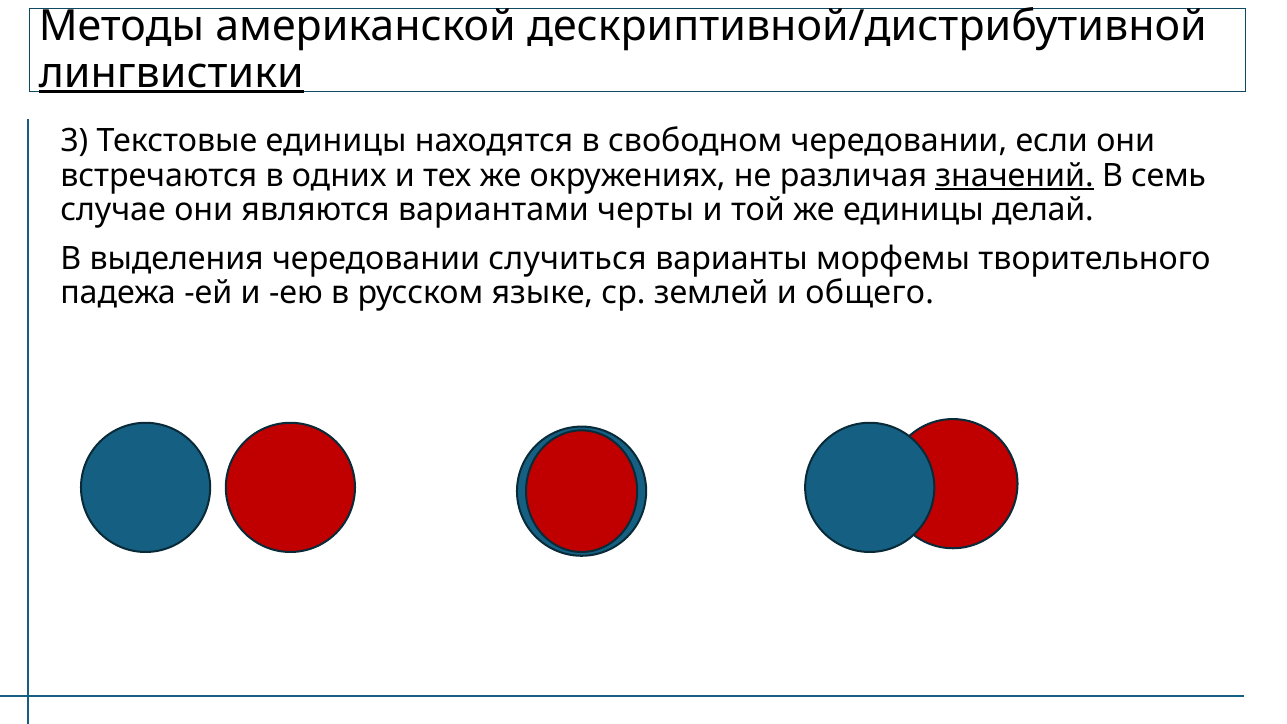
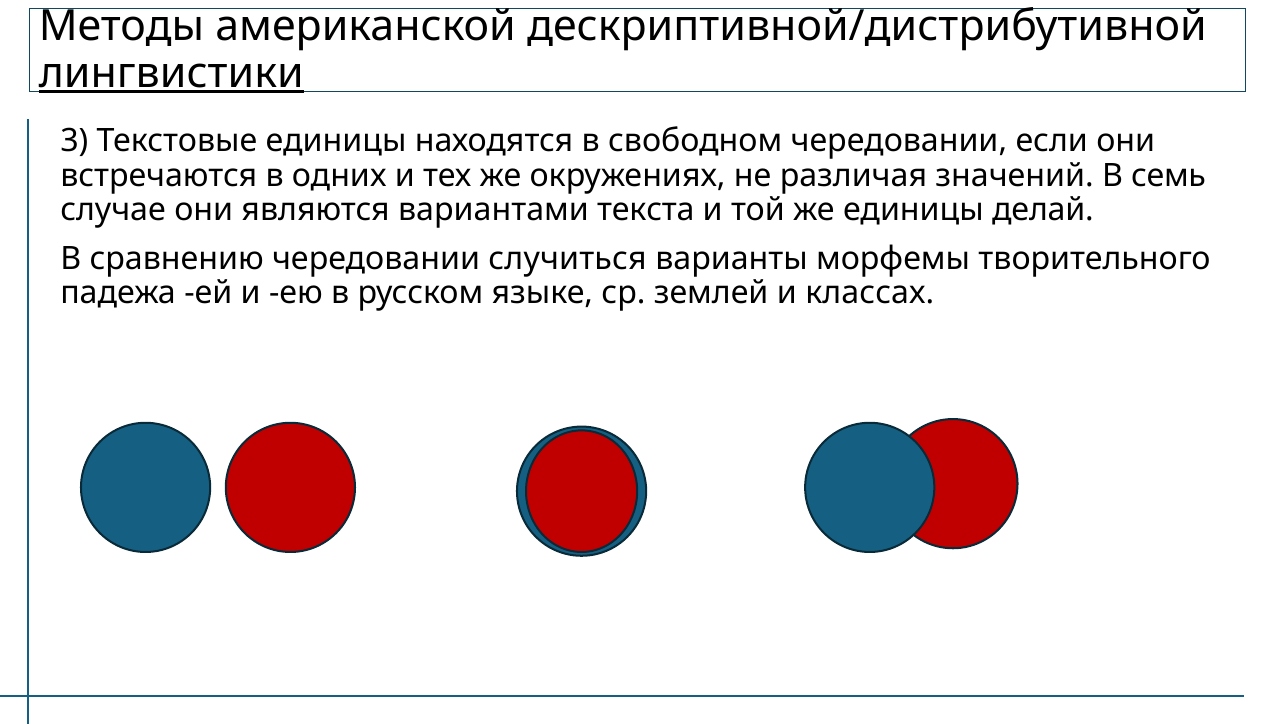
значений underline: present -> none
черты: черты -> текста
выделения: выделения -> сравнению
общего: общего -> классах
